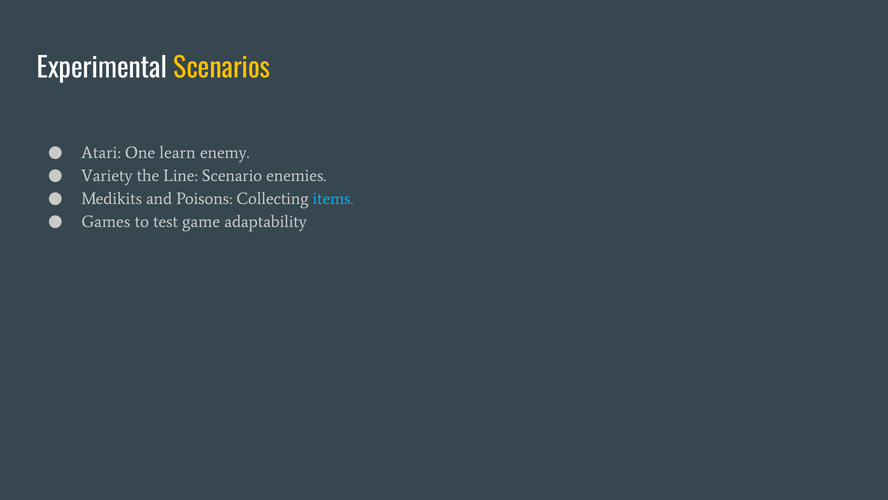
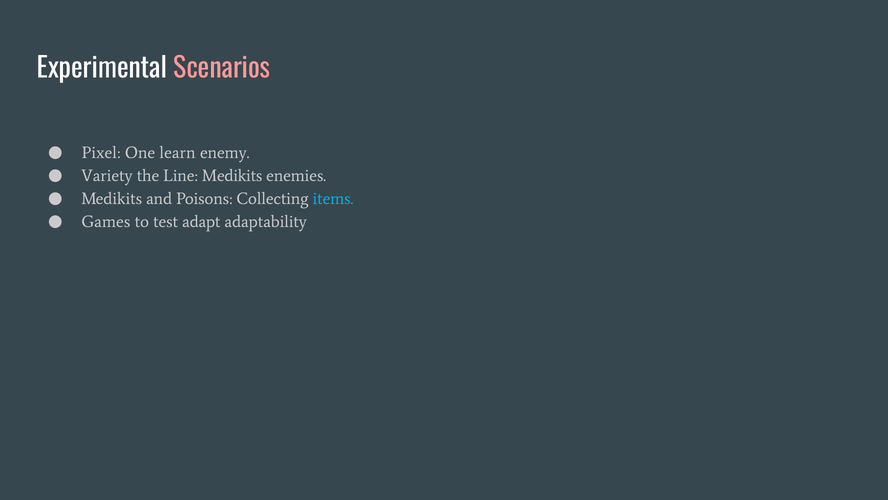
Scenarios colour: yellow -> pink
Atari: Atari -> Pixel
Line Scenario: Scenario -> Medikits
game: game -> adapt
